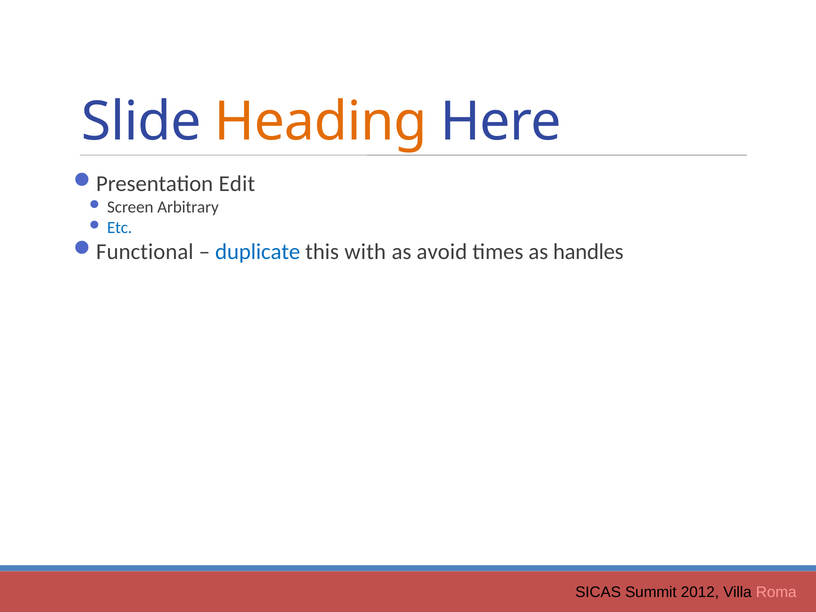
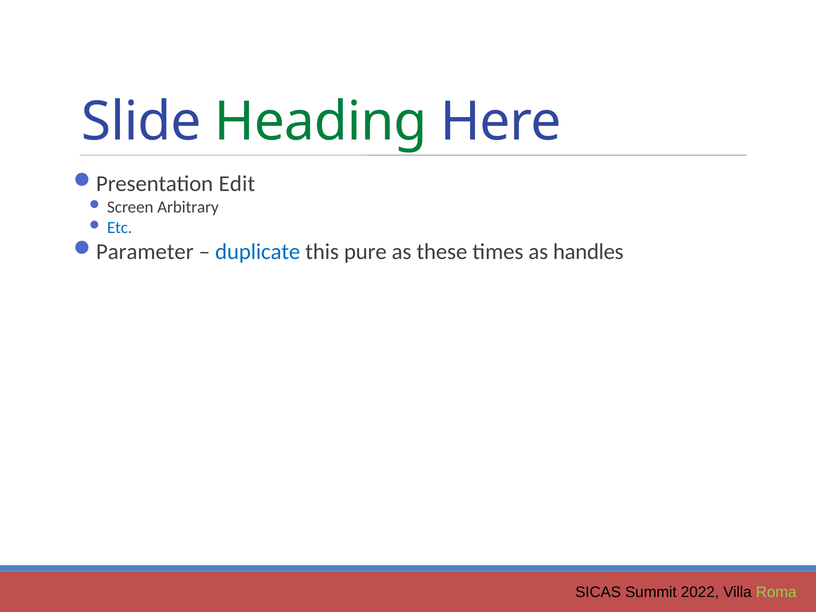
Heading colour: orange -> green
Functional: Functional -> Parameter
with: with -> pure
avoid: avoid -> these
2012: 2012 -> 2022
Roma colour: pink -> light green
